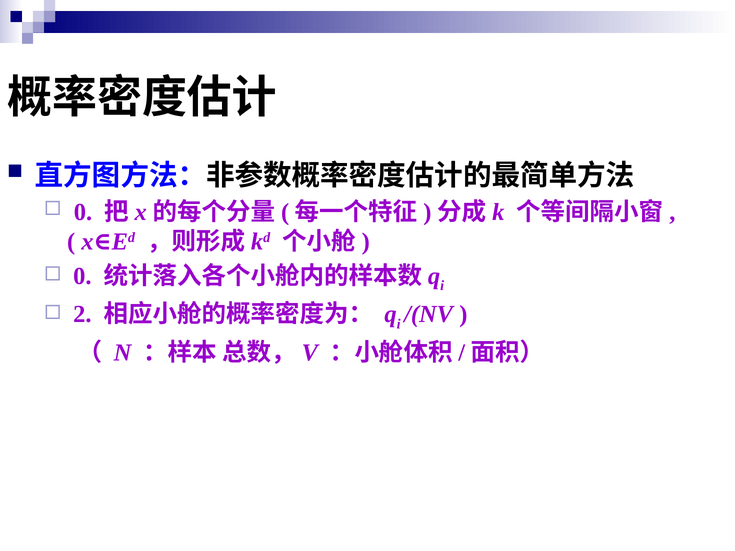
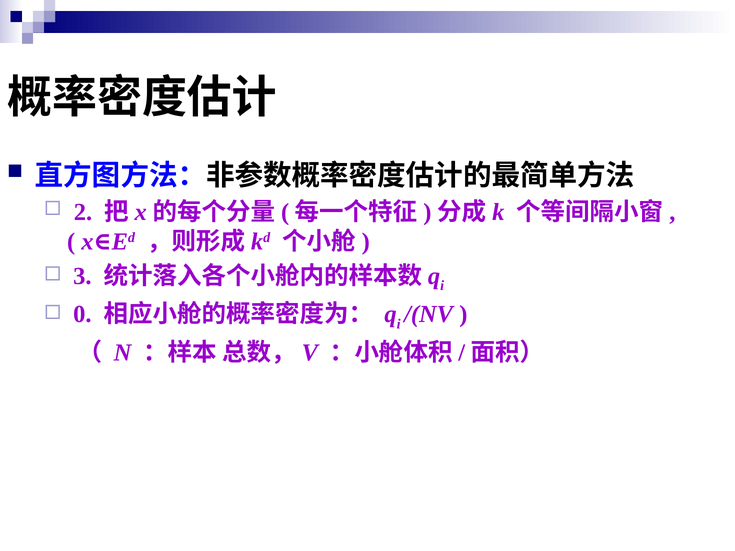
0 at (83, 212): 0 -> 2
0 at (82, 276): 0 -> 3
2: 2 -> 0
